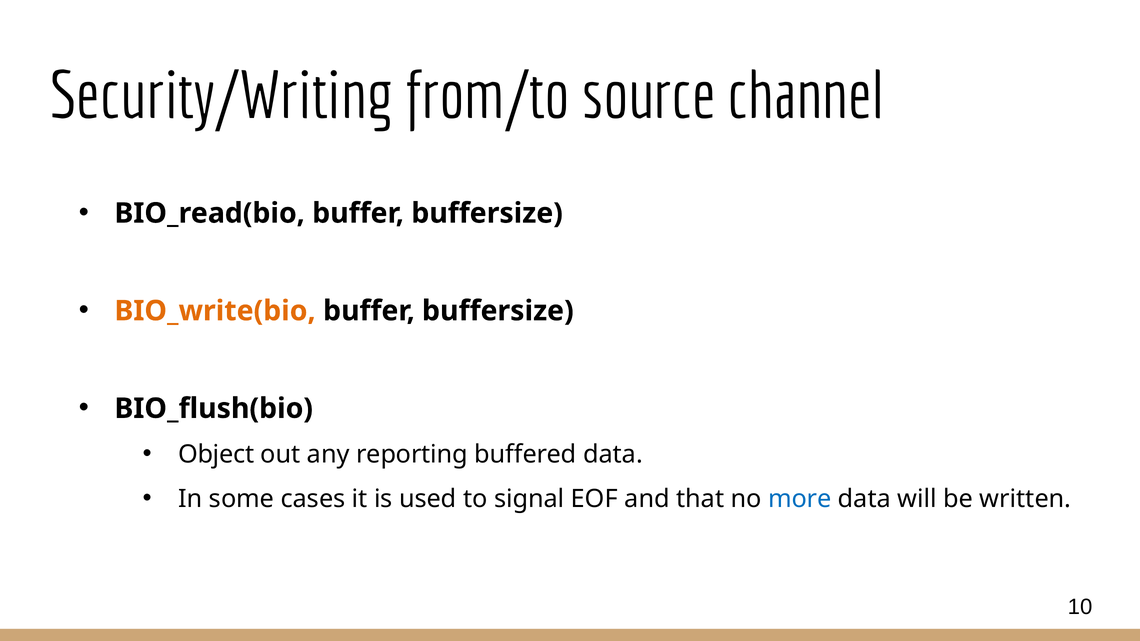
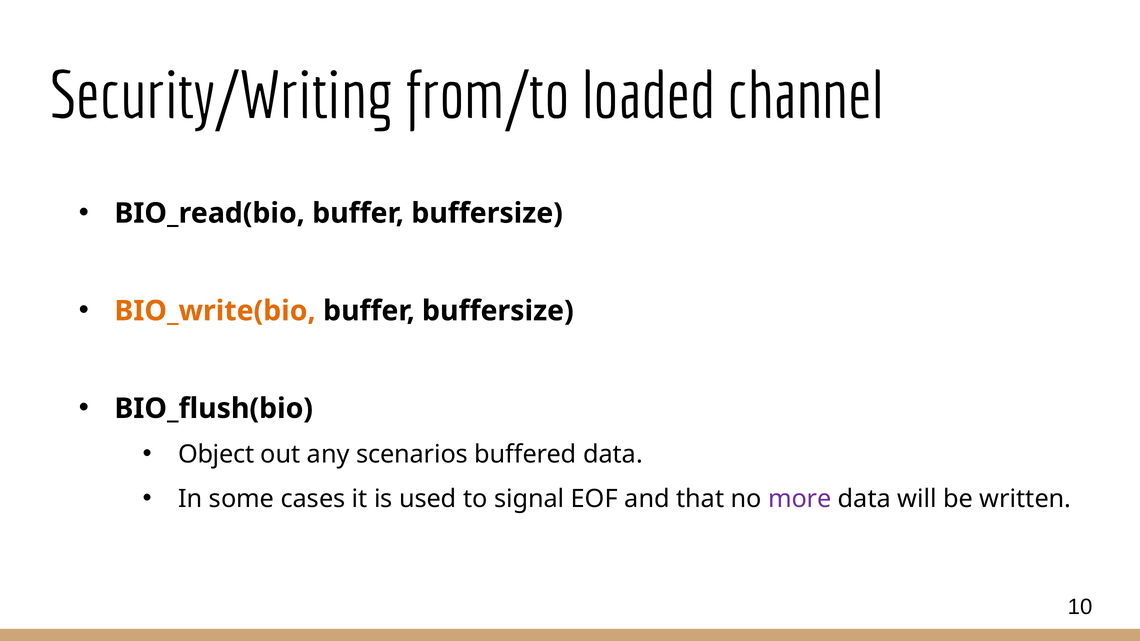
source: source -> loaded
reporting: reporting -> scenarios
more colour: blue -> purple
